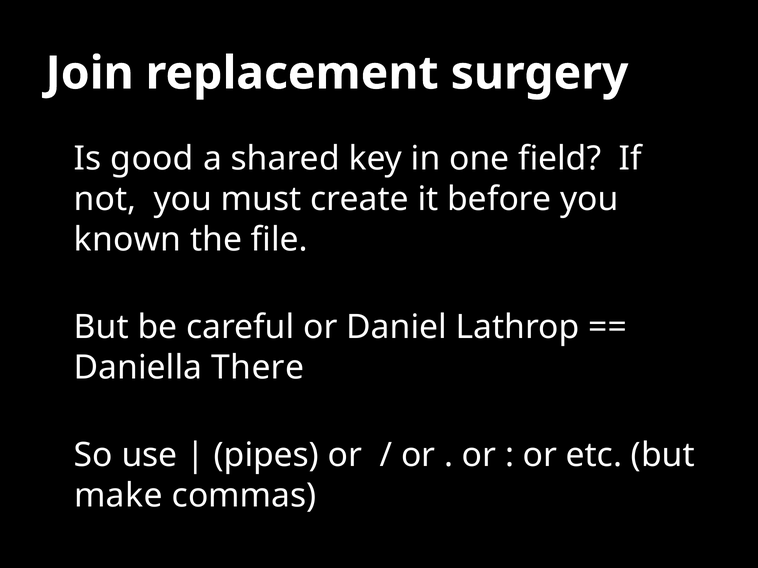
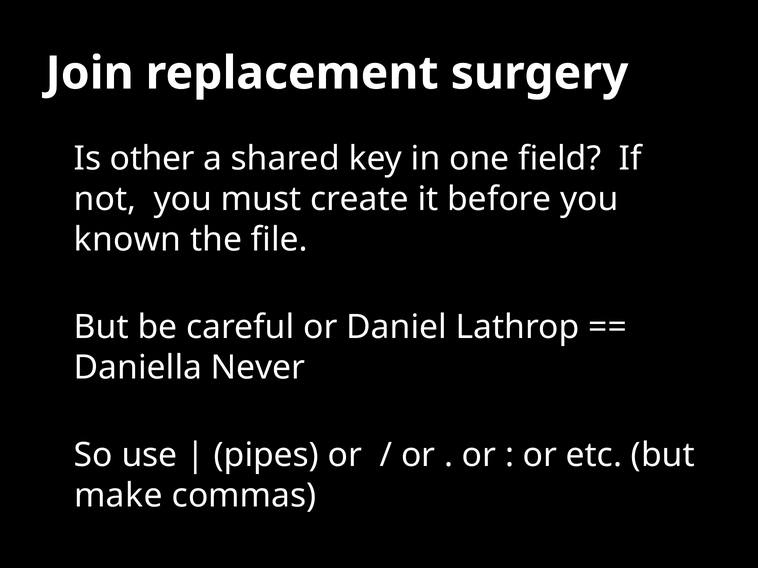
good: good -> other
There: There -> Never
